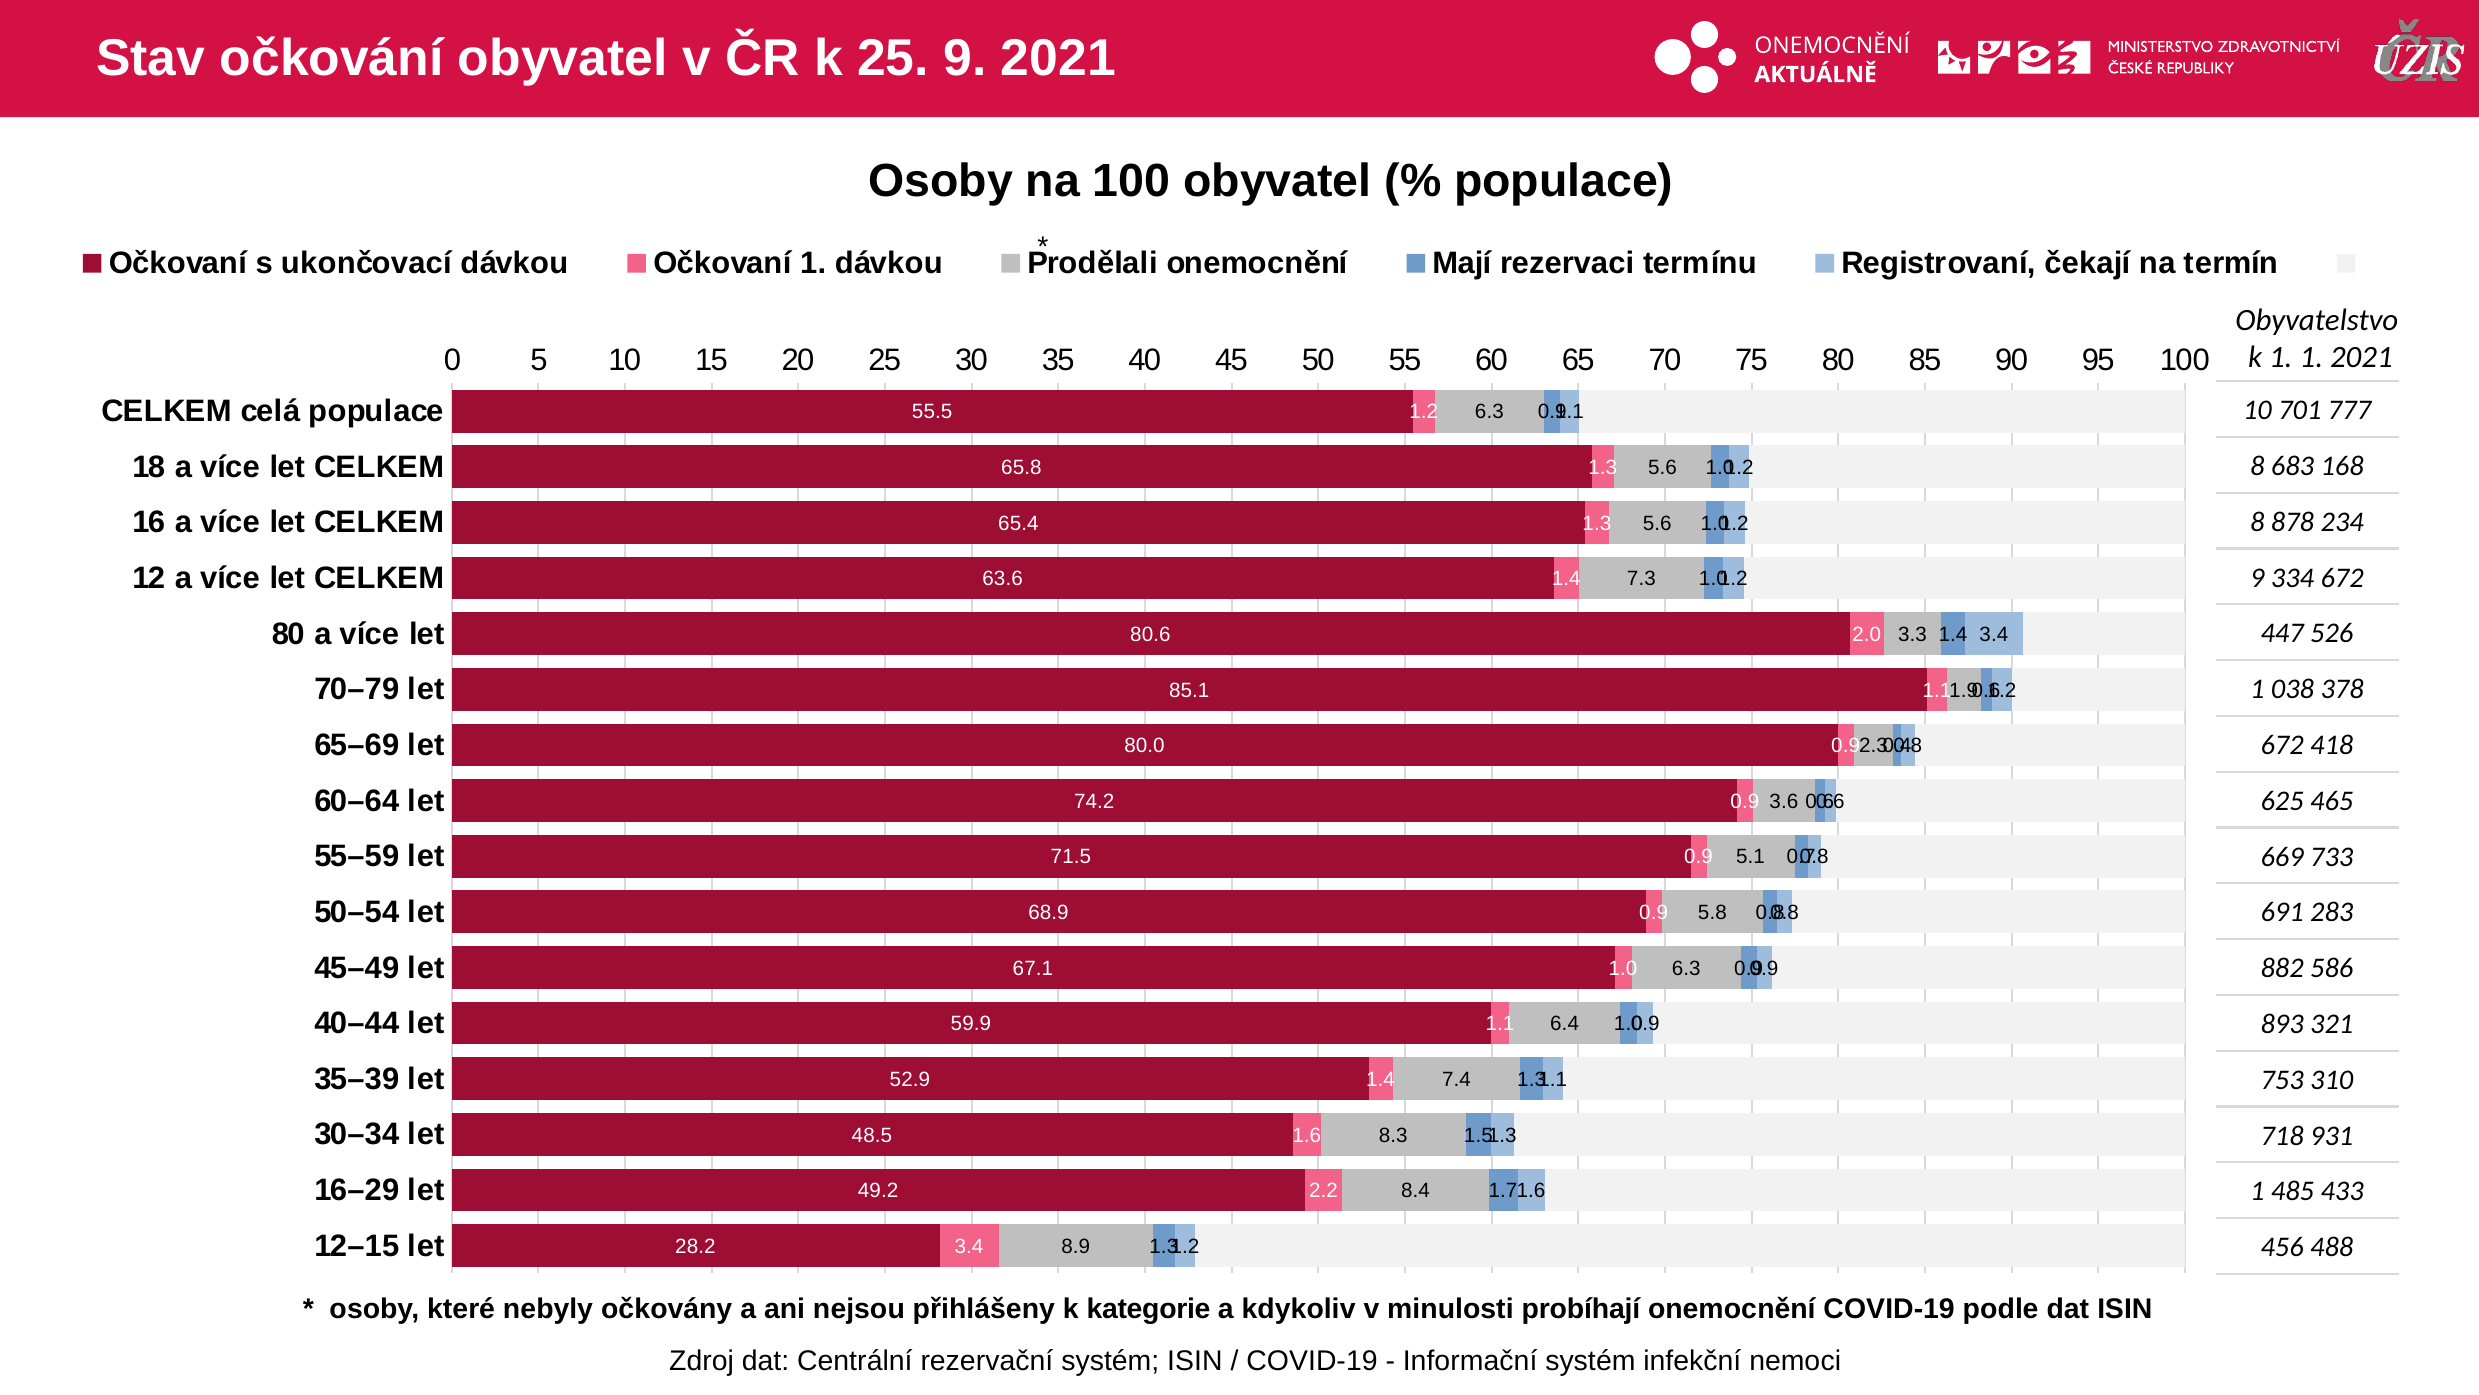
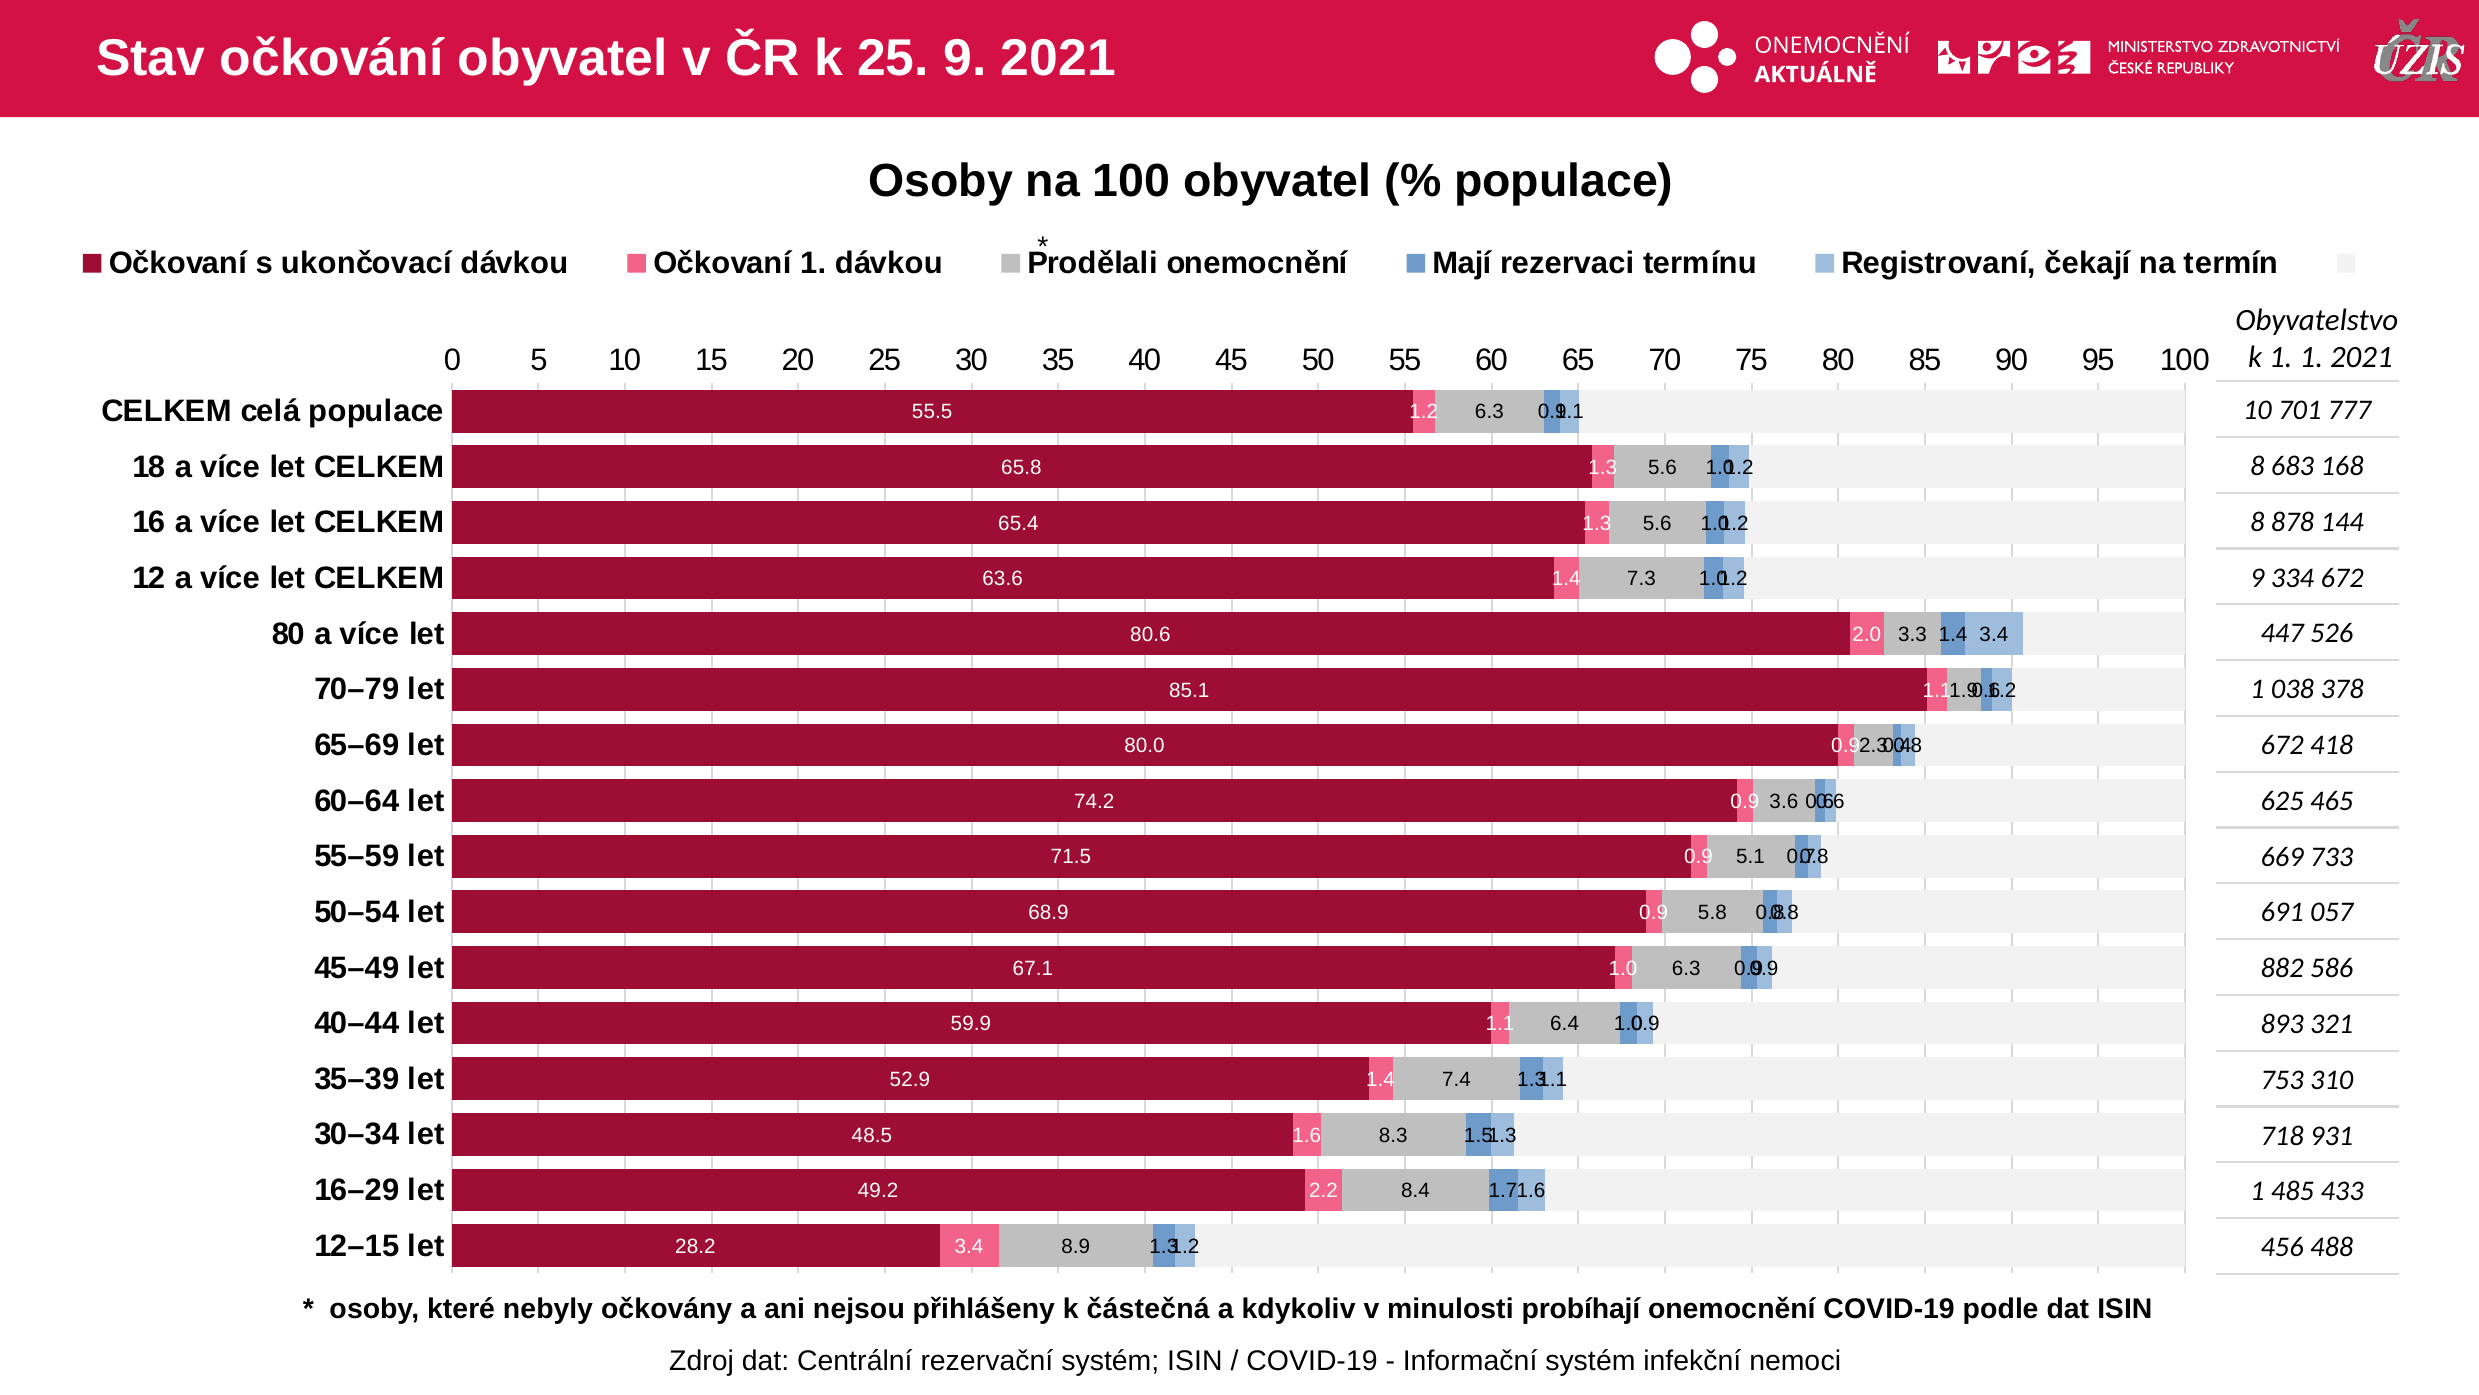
234: 234 -> 144
283: 283 -> 057
kategorie: kategorie -> částečná
